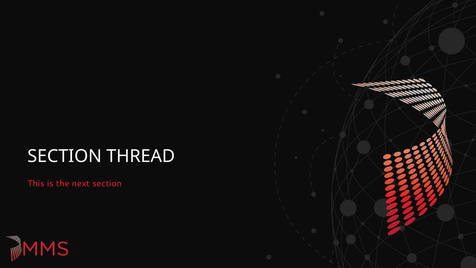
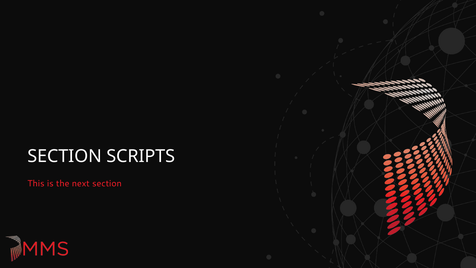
THREAD: THREAD -> SCRIPTS
